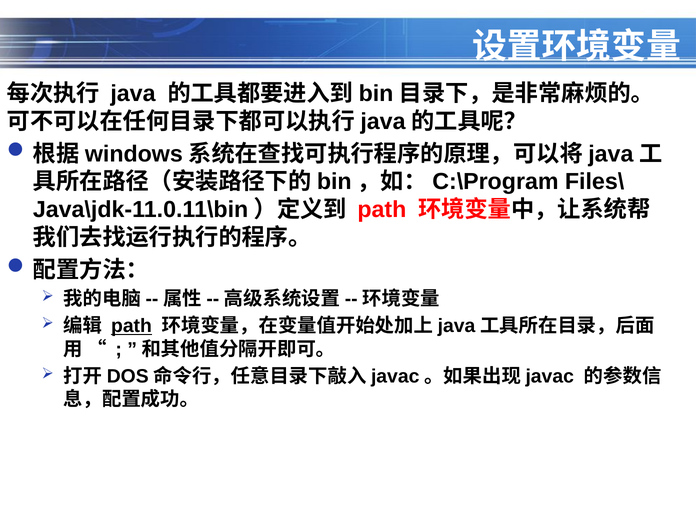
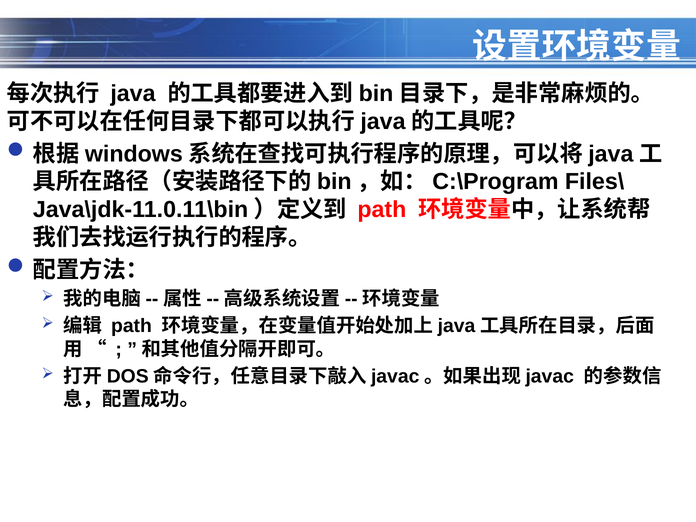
path at (131, 326) underline: present -> none
